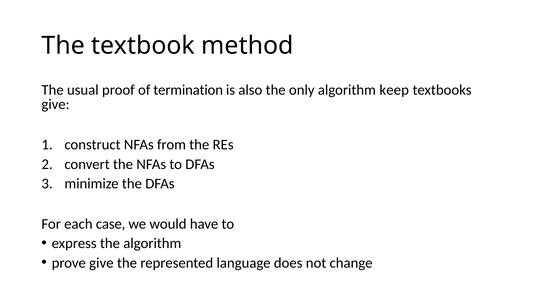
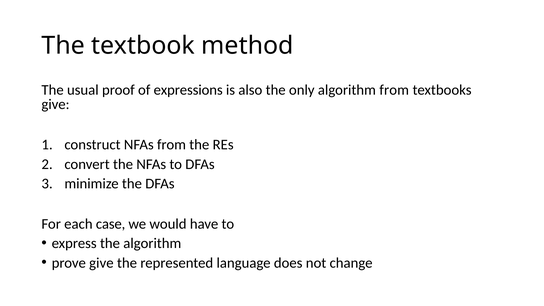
termination: termination -> expressions
algorithm keep: keep -> from
